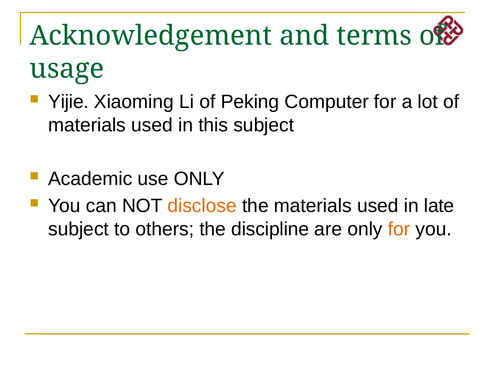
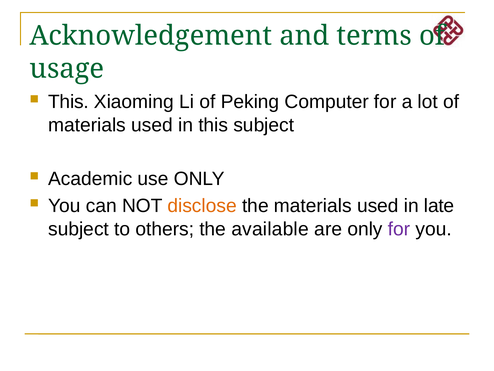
Yijie at (68, 102): Yijie -> This
discipline: discipline -> available
for at (399, 229) colour: orange -> purple
